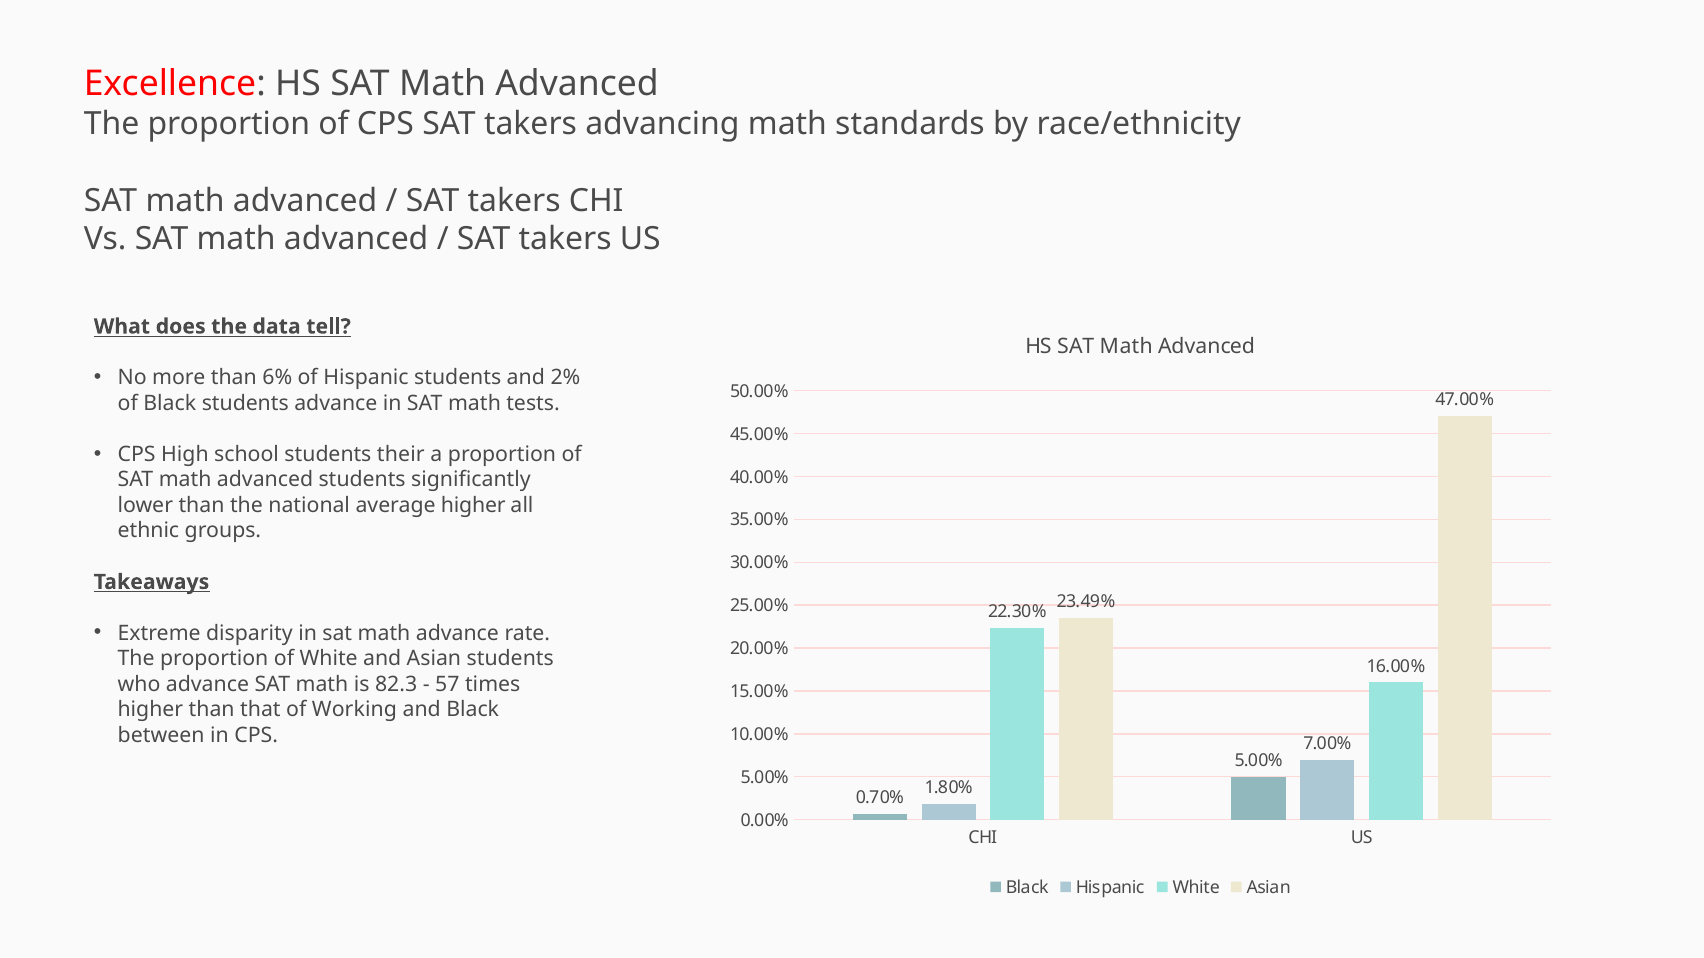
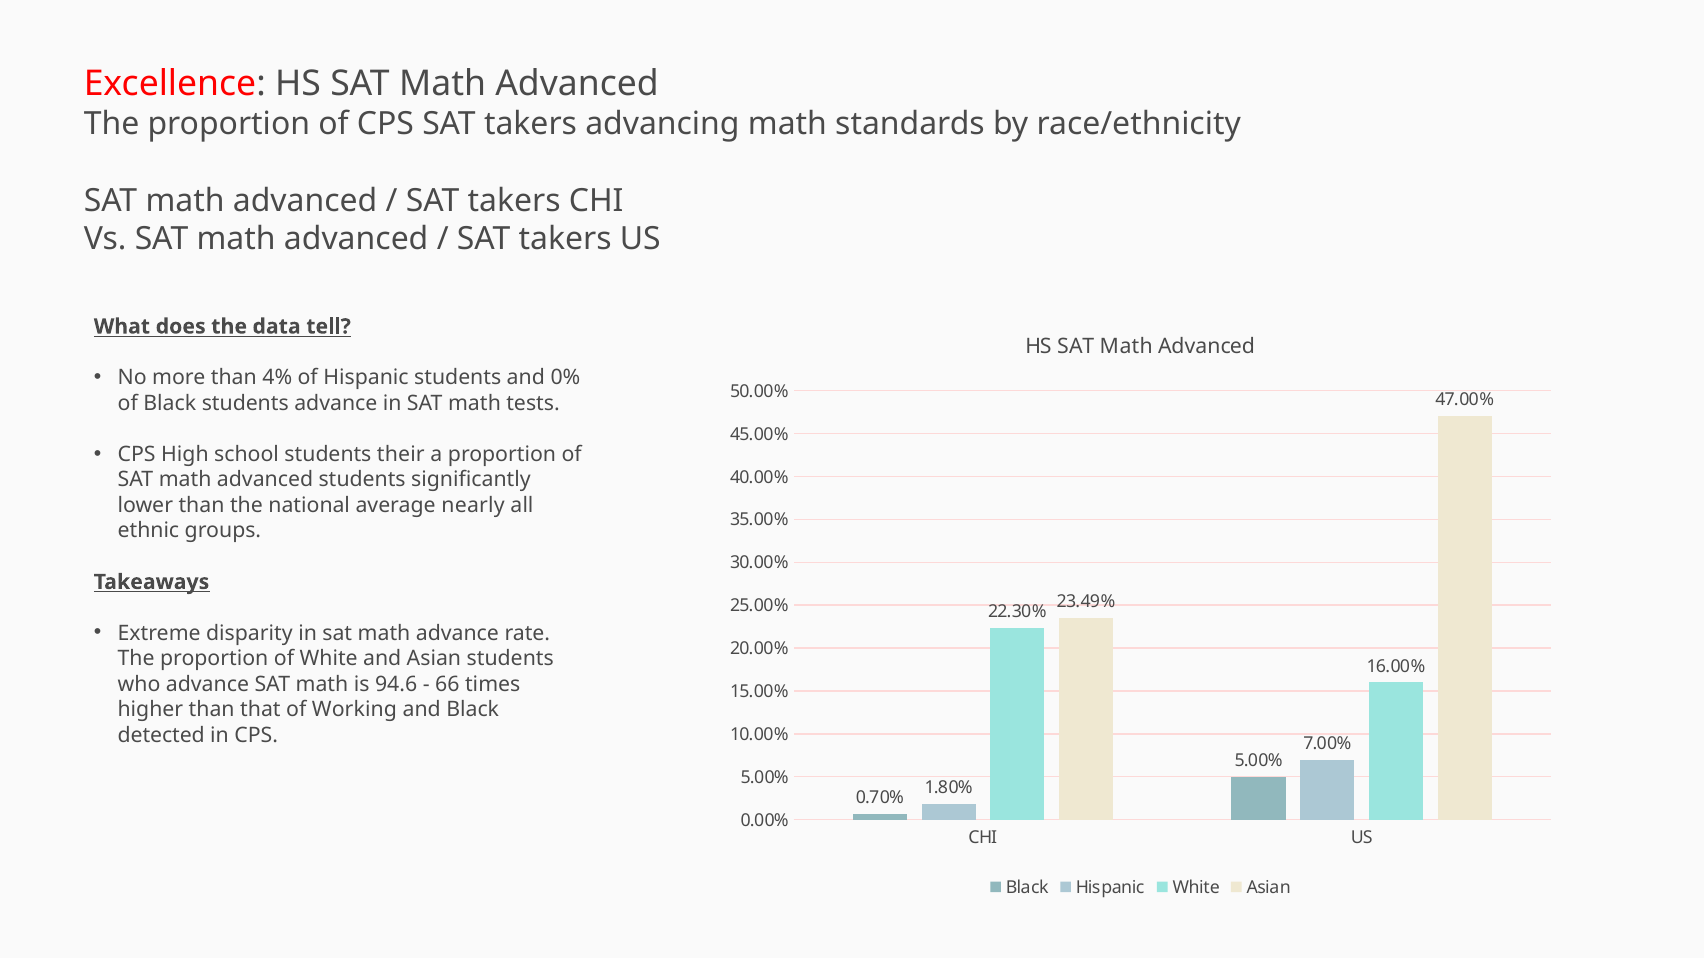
6%: 6% -> 4%
2%: 2% -> 0%
average higher: higher -> nearly
82.3: 82.3 -> 94.6
57: 57 -> 66
between: between -> detected
